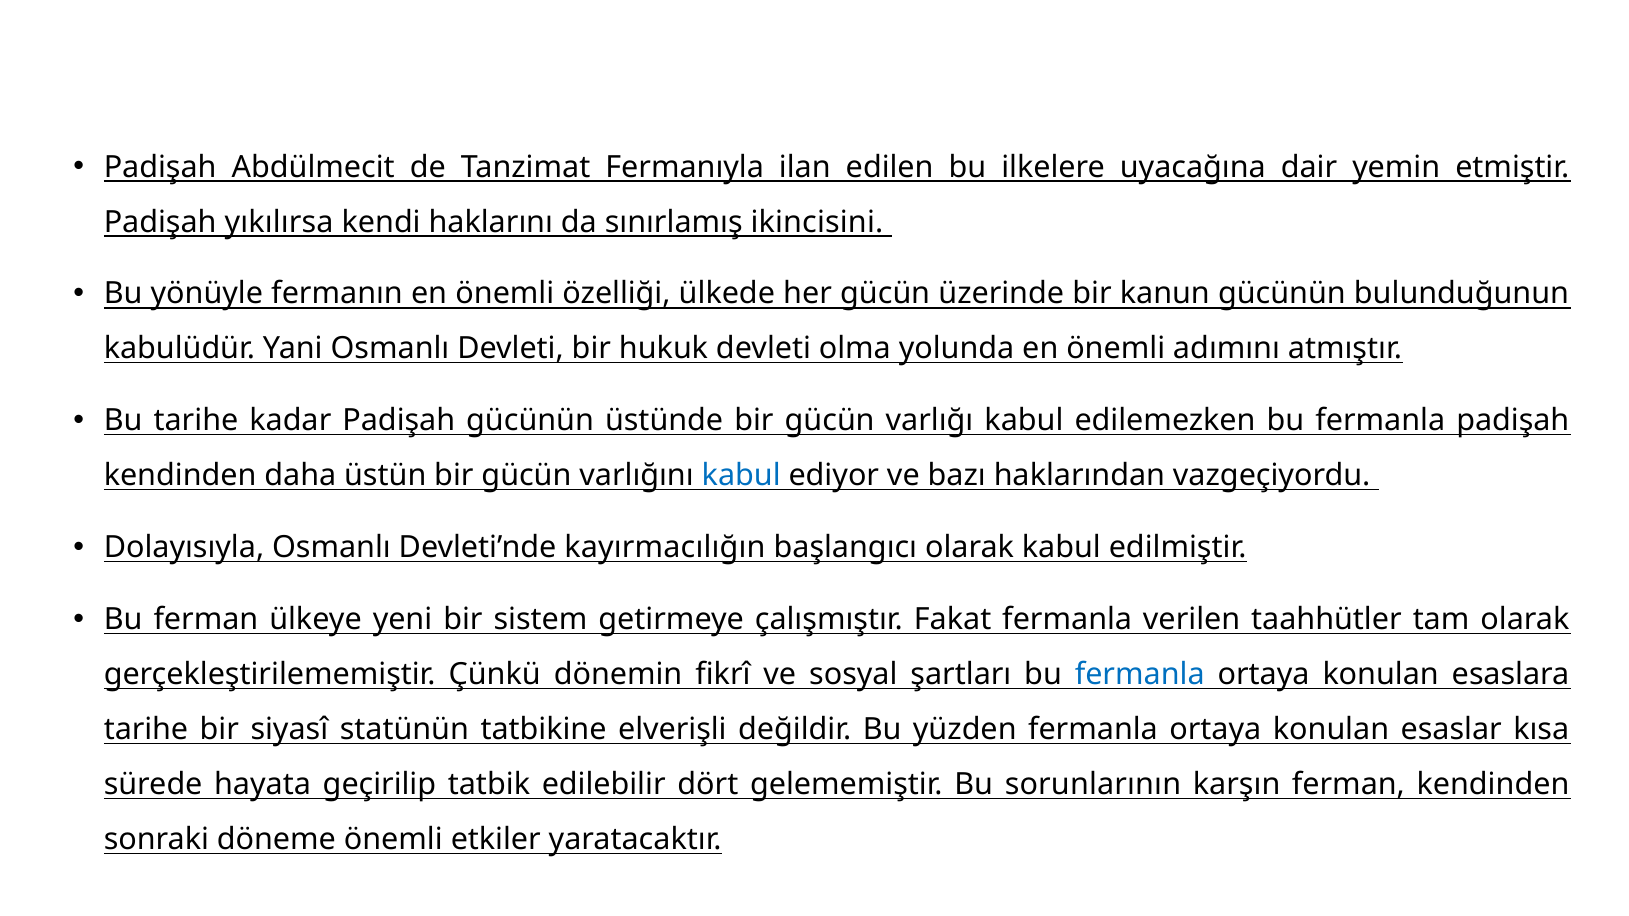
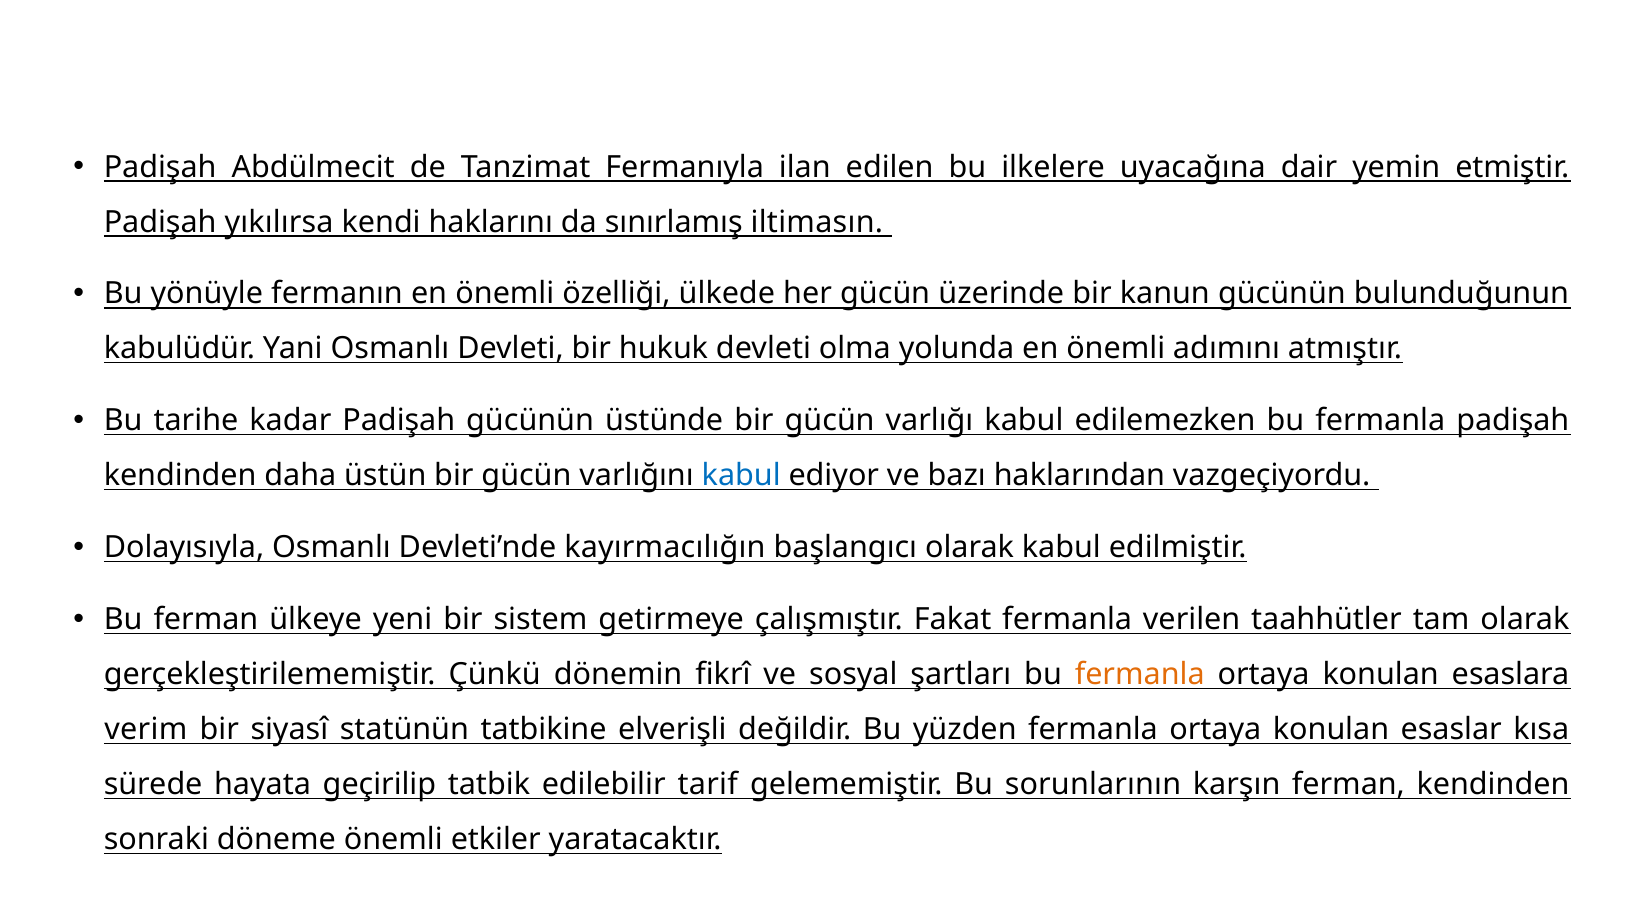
ikincisini: ikincisini -> iltimasın
fermanla at (1140, 675) colour: blue -> orange
tarihe at (146, 730): tarihe -> verim
dört: dört -> tarif
